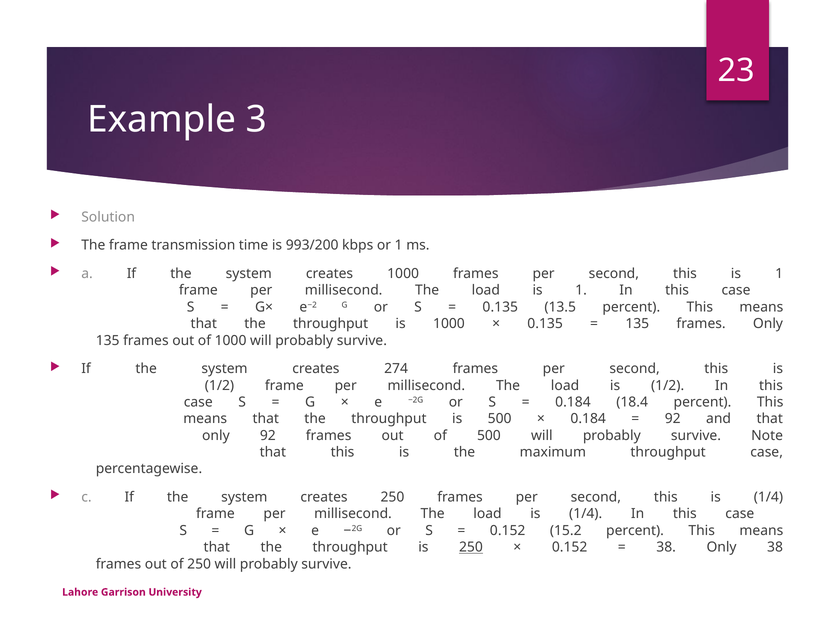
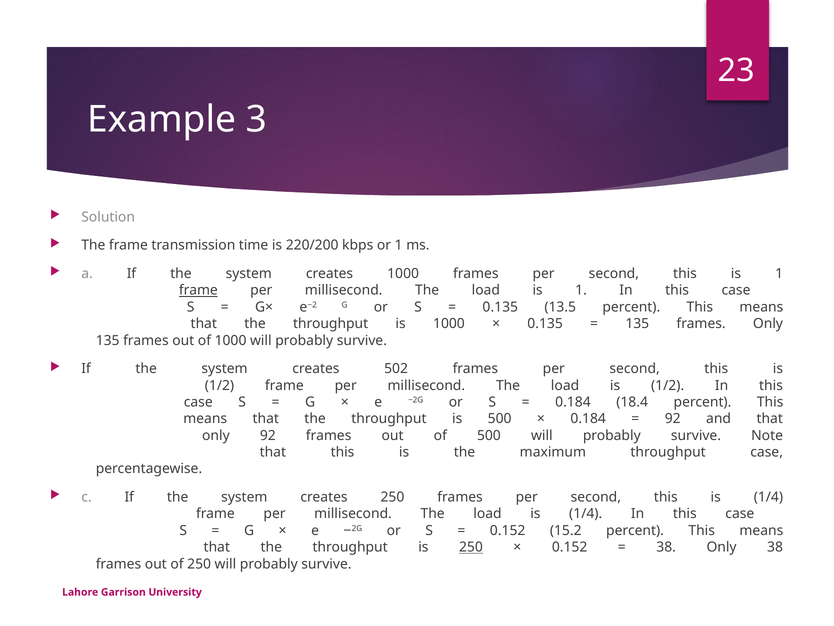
993/200: 993/200 -> 220/200
frame at (198, 290) underline: none -> present
274: 274 -> 502
